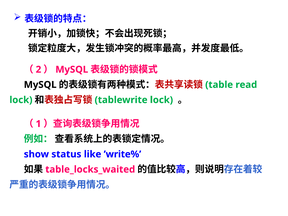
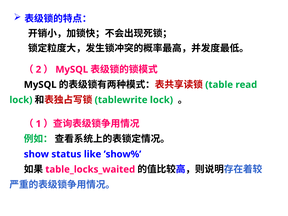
’write%: ’write% -> ’show%
